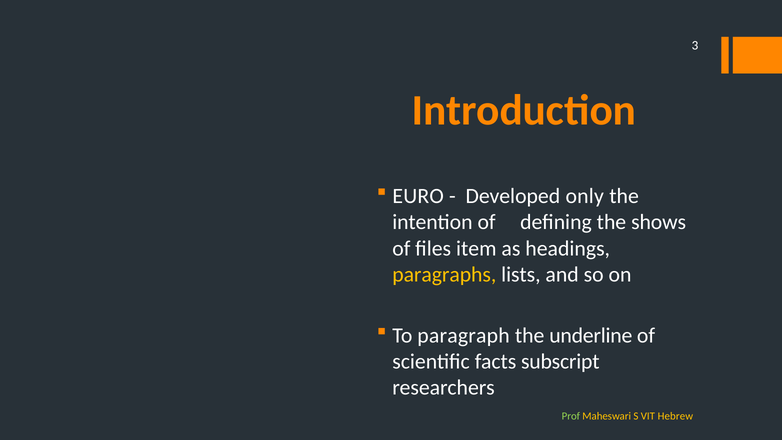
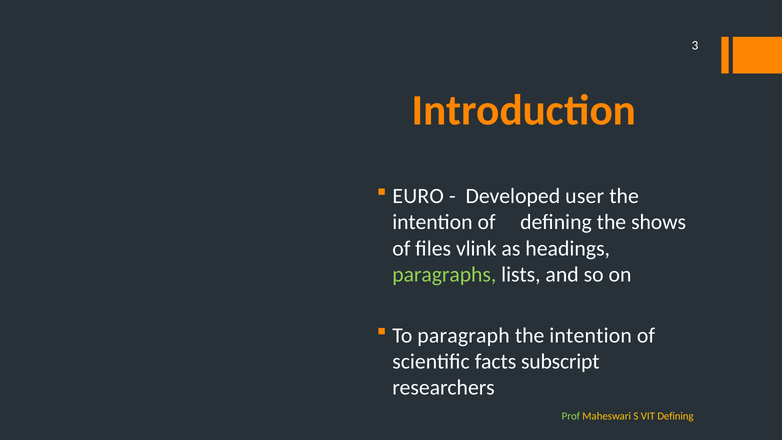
only: only -> user
item: item -> vlink
paragraphs colour: yellow -> light green
underline at (591, 335): underline -> intention
VIT Hebrew: Hebrew -> Defining
